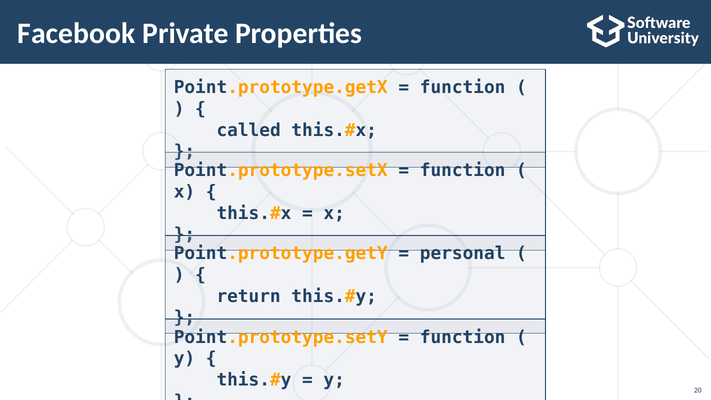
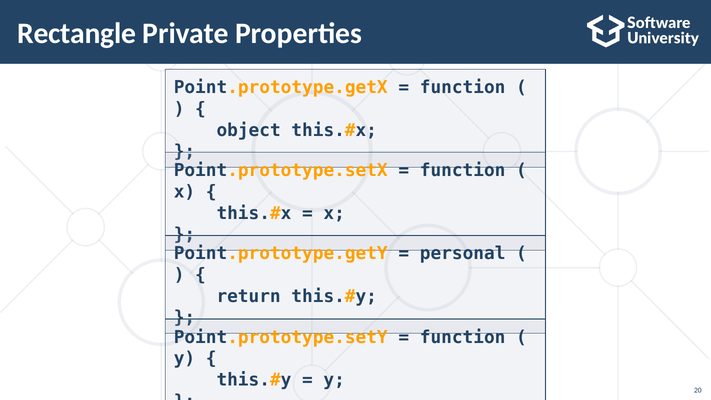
Facebook: Facebook -> Rectangle
called: called -> object
